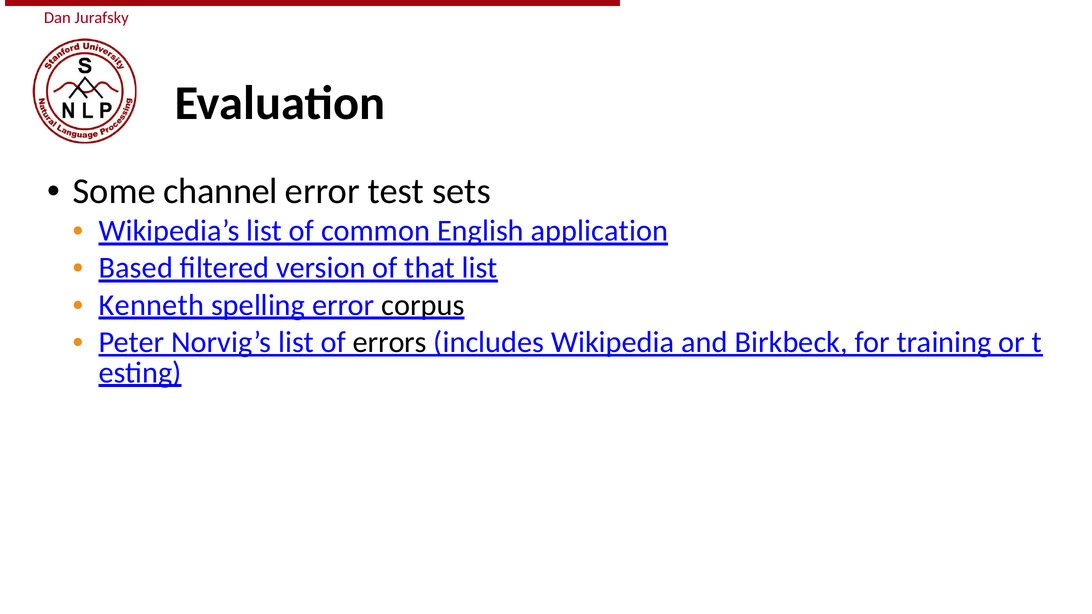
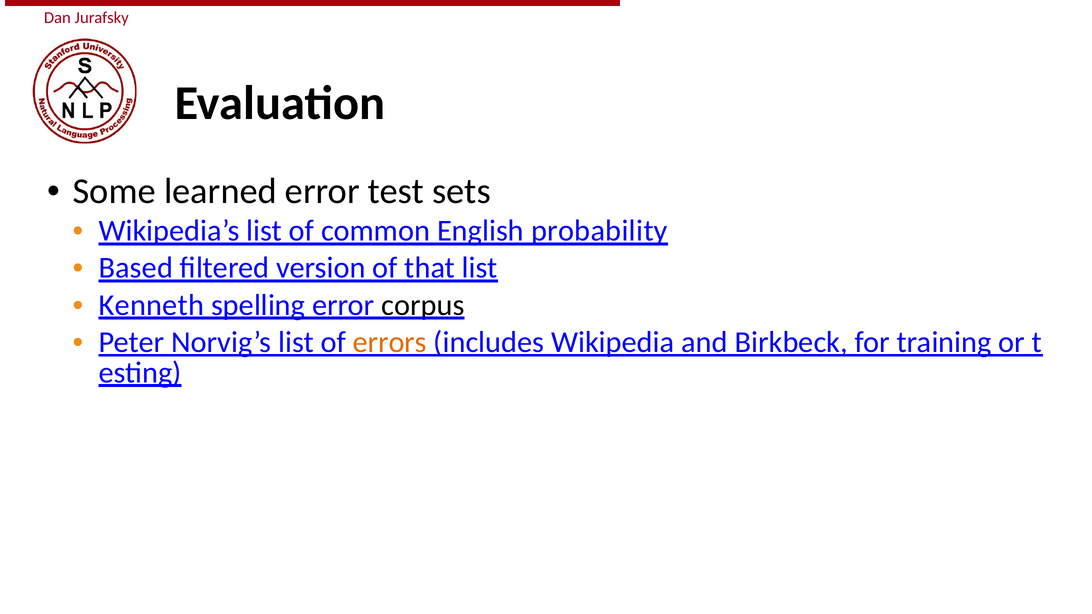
channel: channel -> learned
application: application -> probability
errors colour: black -> orange
